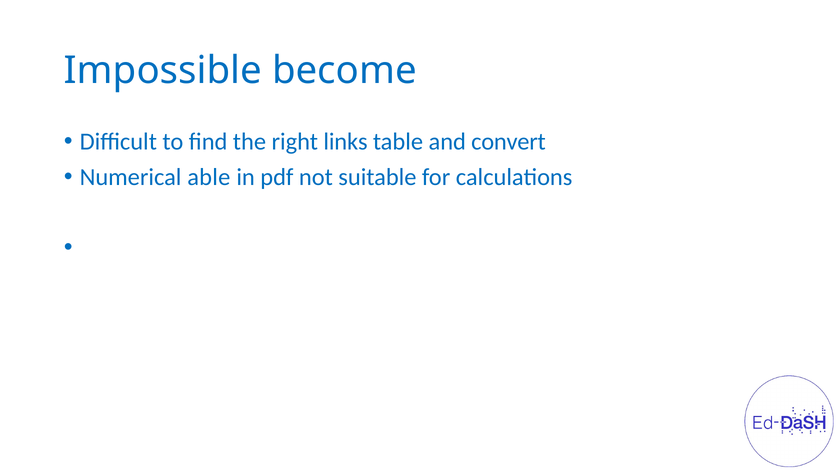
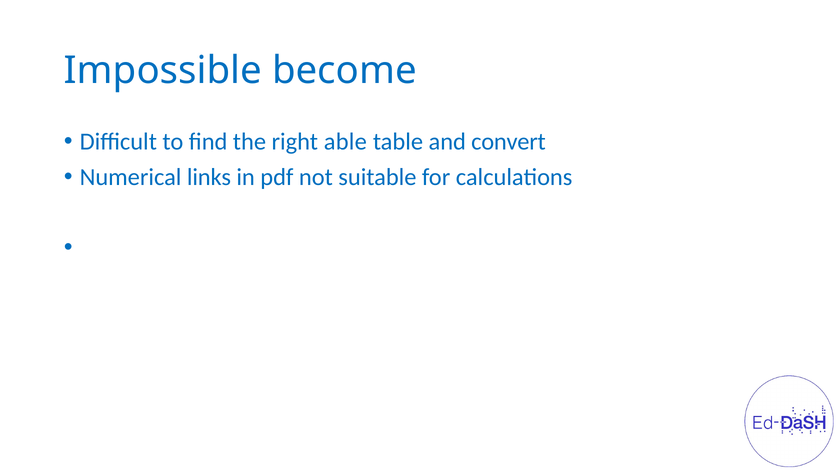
links: links -> able
able: able -> links
